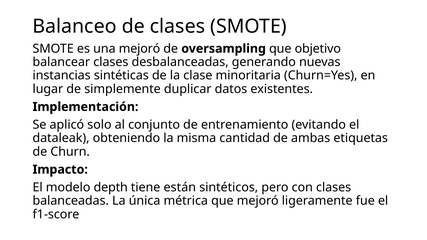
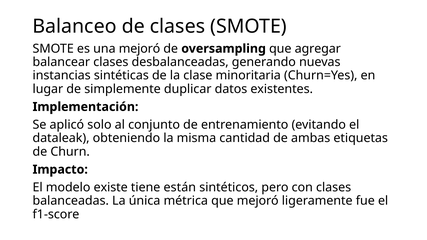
objetivo: objetivo -> agregar
depth: depth -> existe
